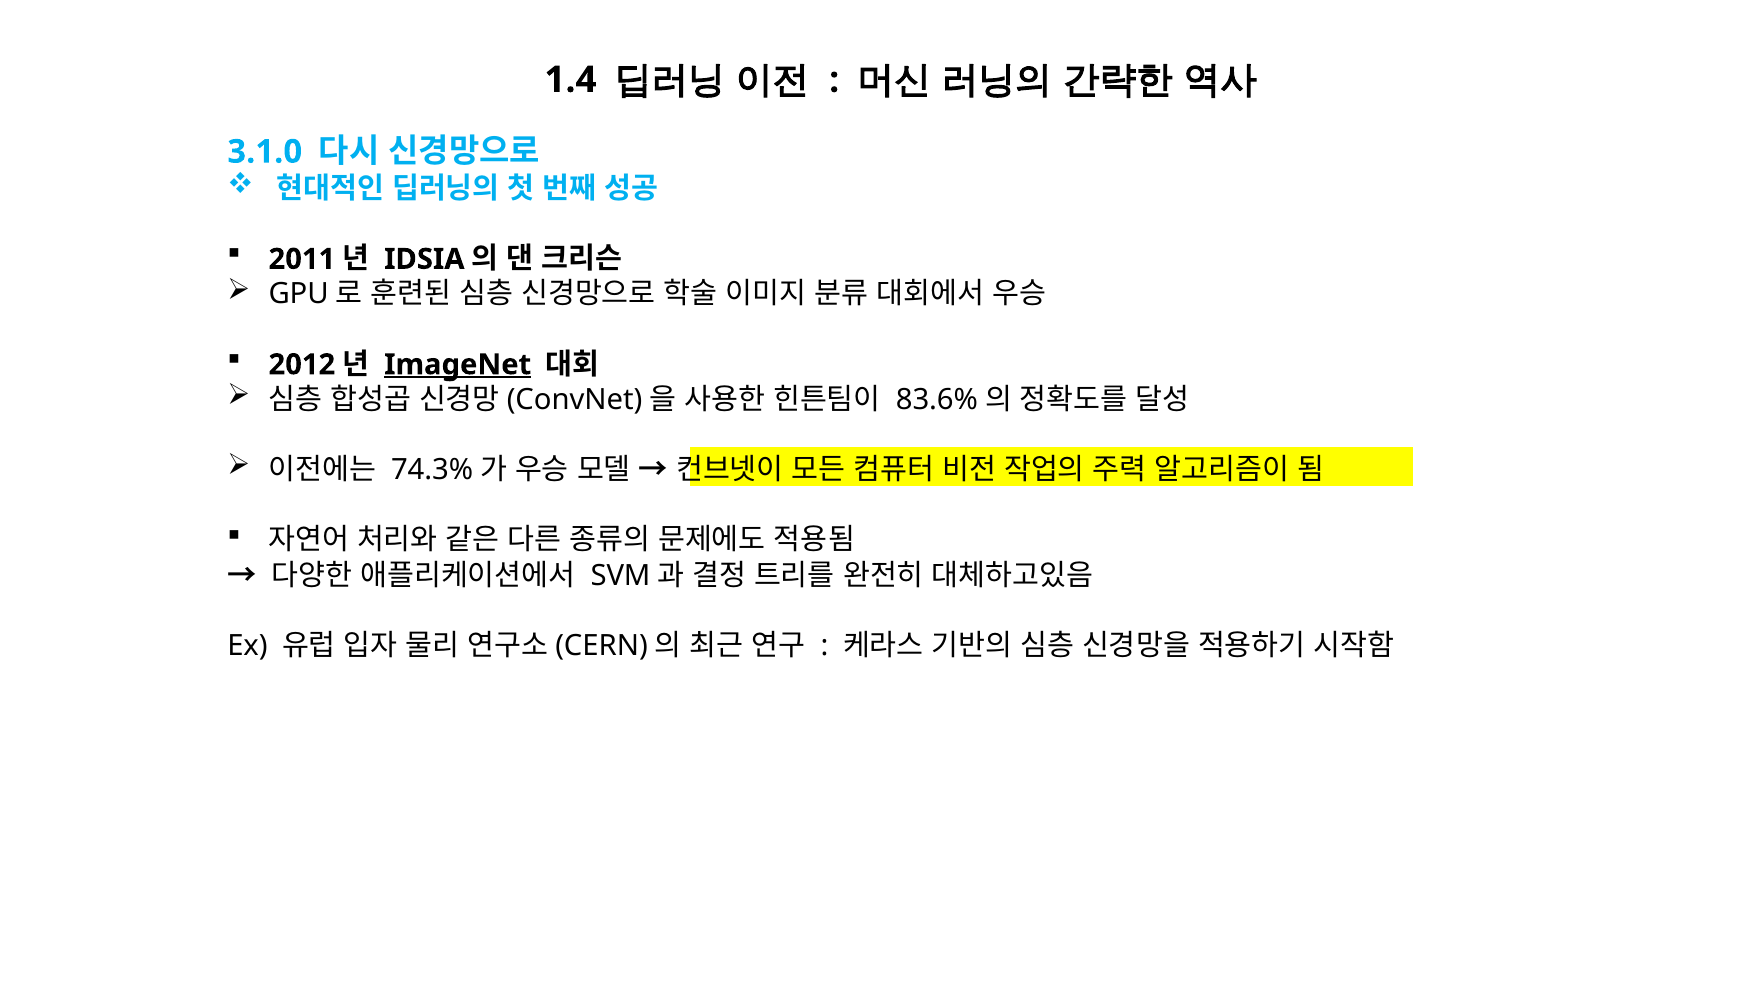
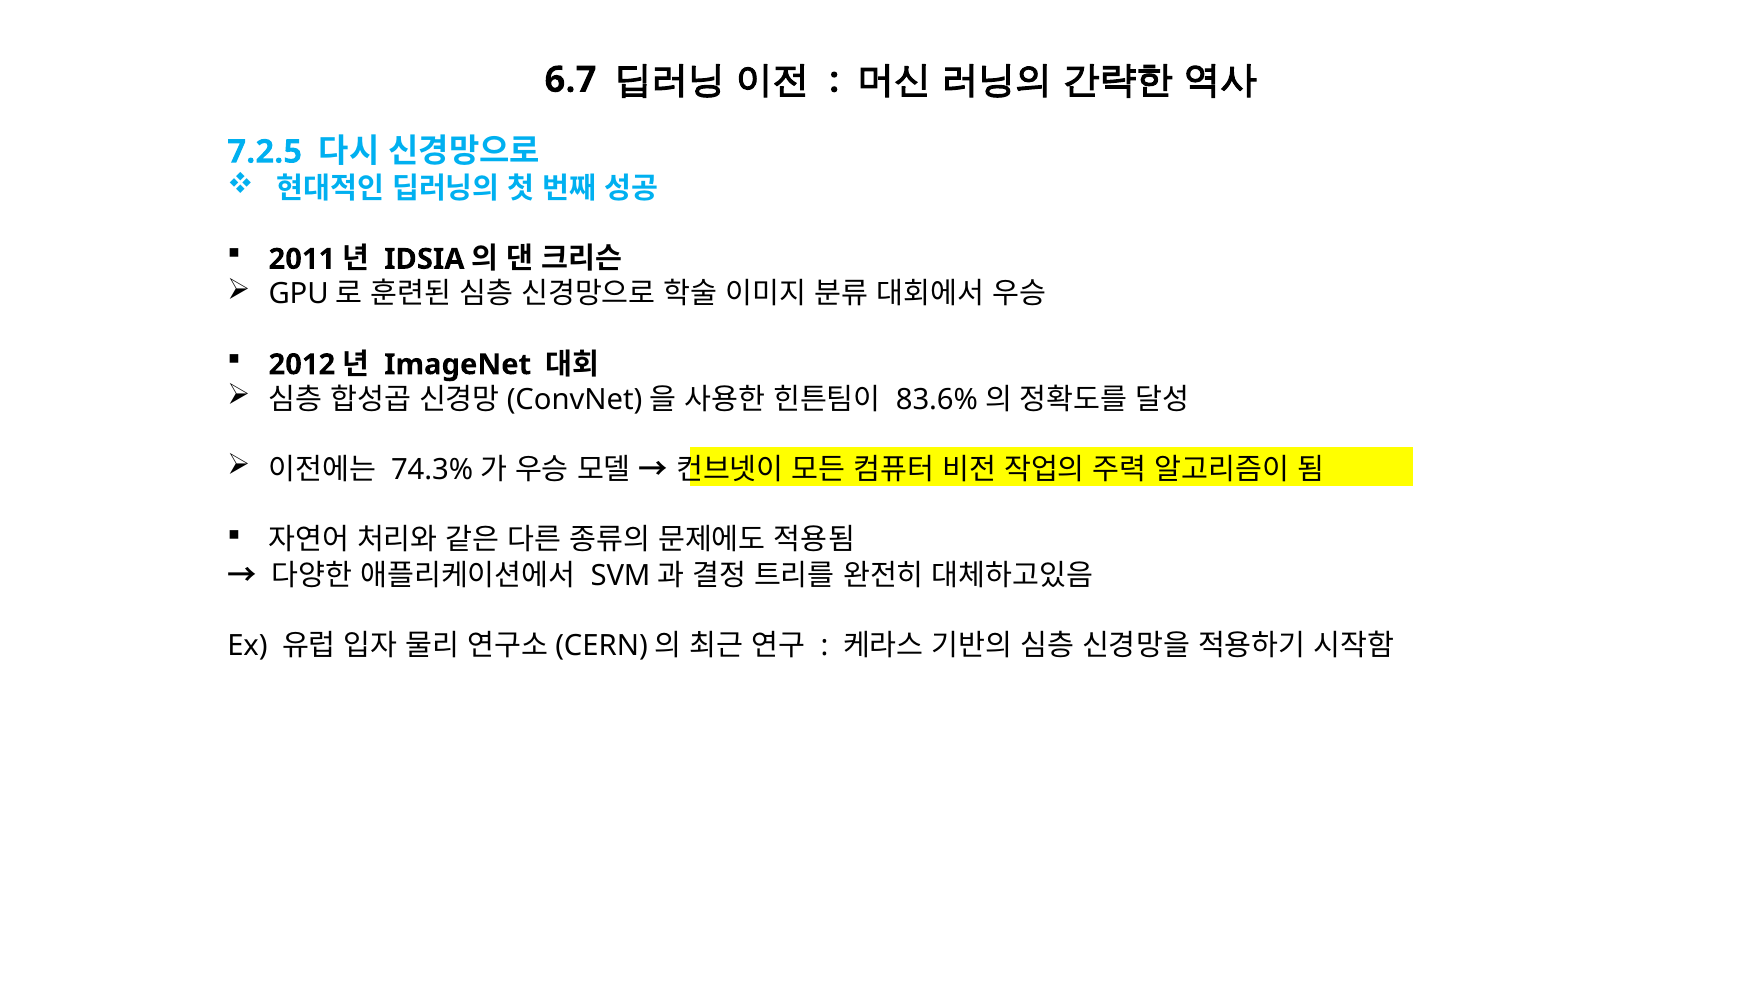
1.4: 1.4 -> 6.7
3.1.0: 3.1.0 -> 7.2.5
ImageNet underline: present -> none
